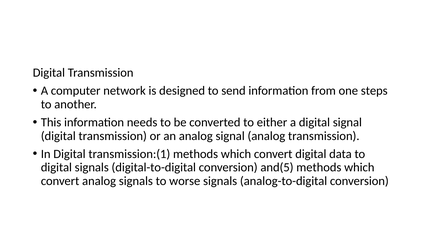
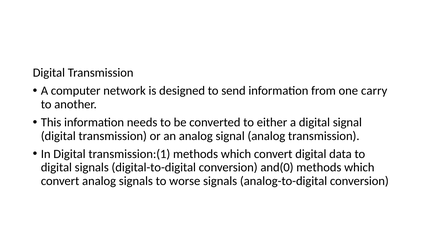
steps: steps -> carry
and(5: and(5 -> and(0
